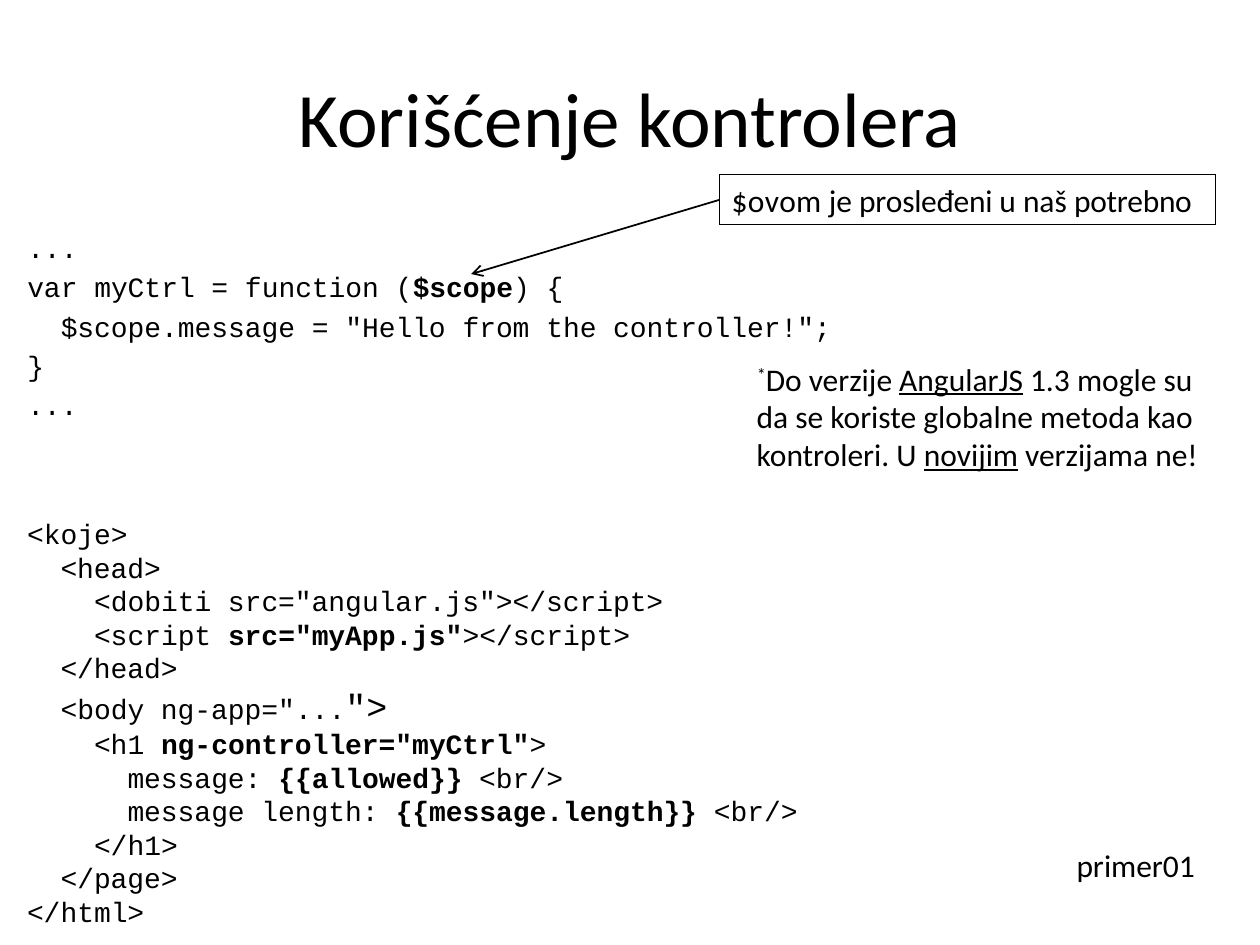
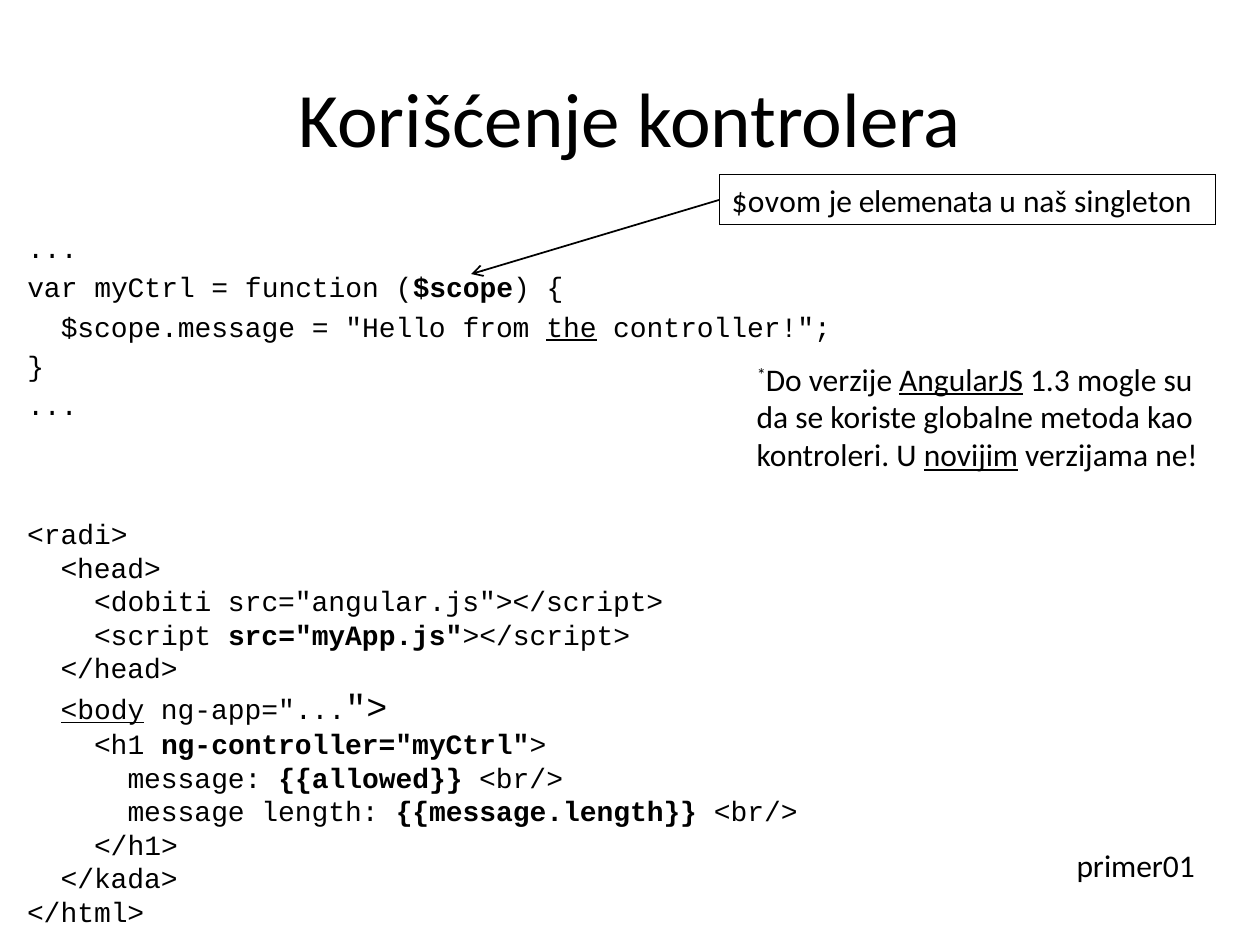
prosleđeni: prosleđeni -> elemenata
potrebno: potrebno -> singleton
the underline: none -> present
<koje>: <koje> -> <radi>
<body underline: none -> present
</page>: </page> -> </kada>
